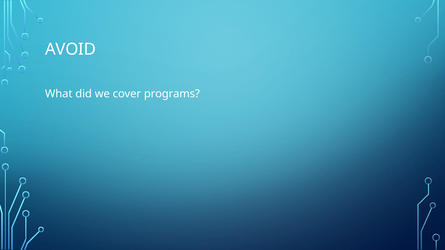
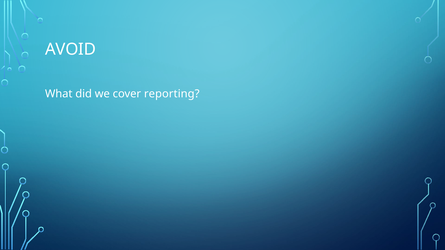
programs: programs -> reporting
